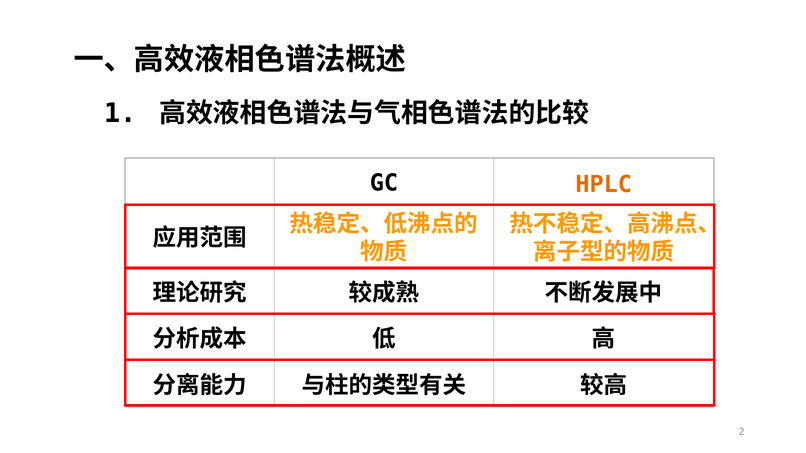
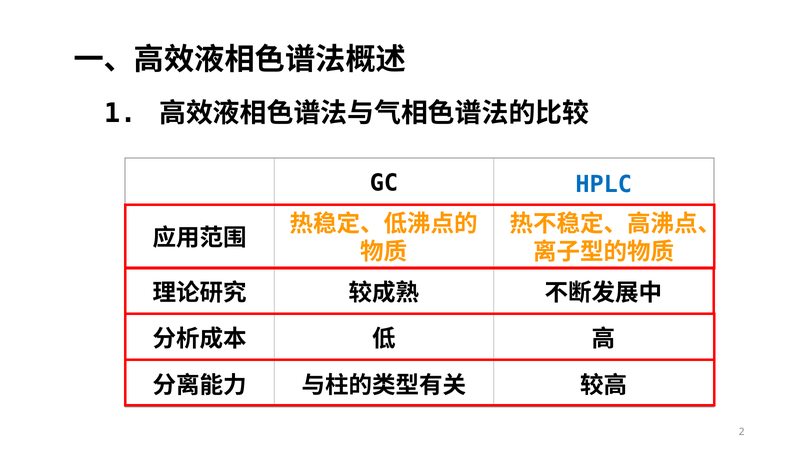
HPLC colour: orange -> blue
